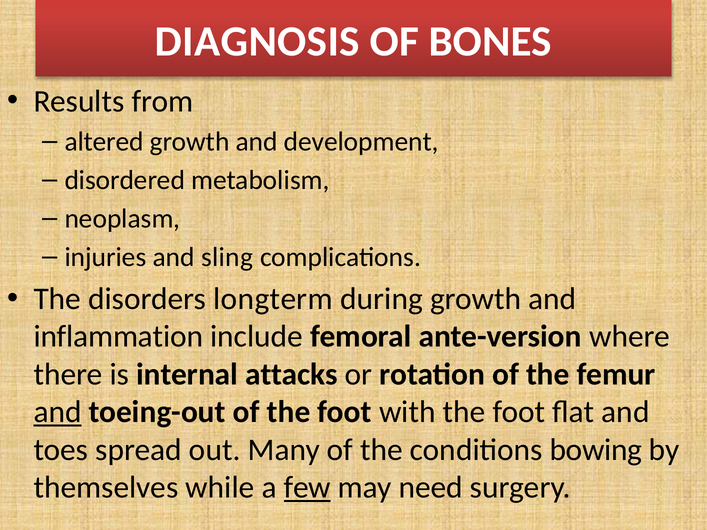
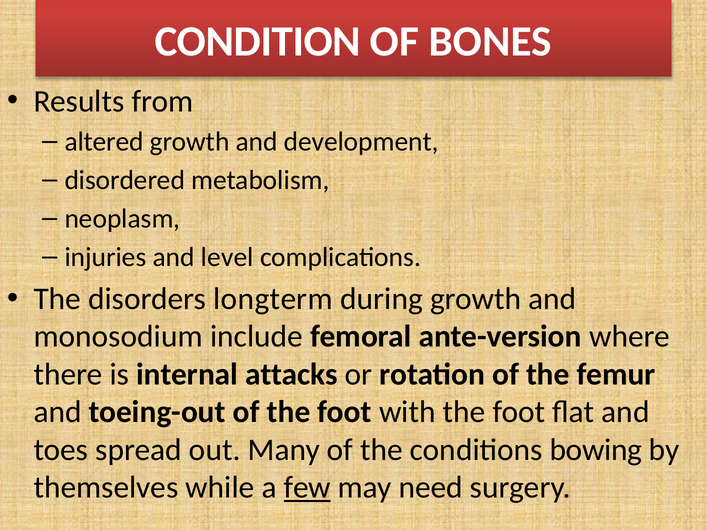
DIAGNOSIS: DIAGNOSIS -> CONDITION
sling: sling -> level
inflammation: inflammation -> monosodium
and at (58, 412) underline: present -> none
